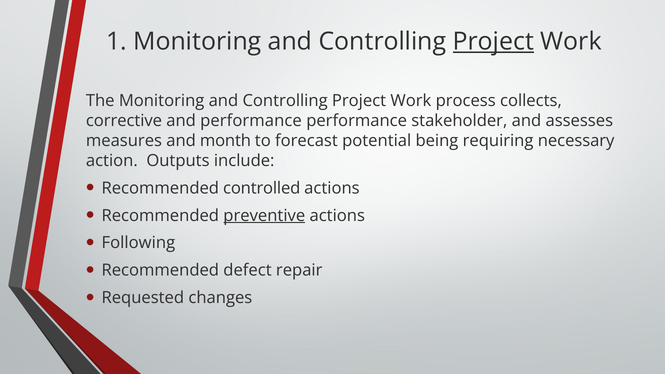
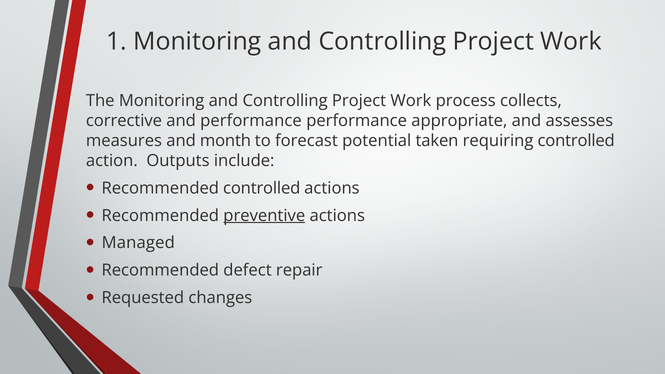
Project at (493, 42) underline: present -> none
stakeholder: stakeholder -> appropriate
being: being -> taken
requiring necessary: necessary -> controlled
Following: Following -> Managed
